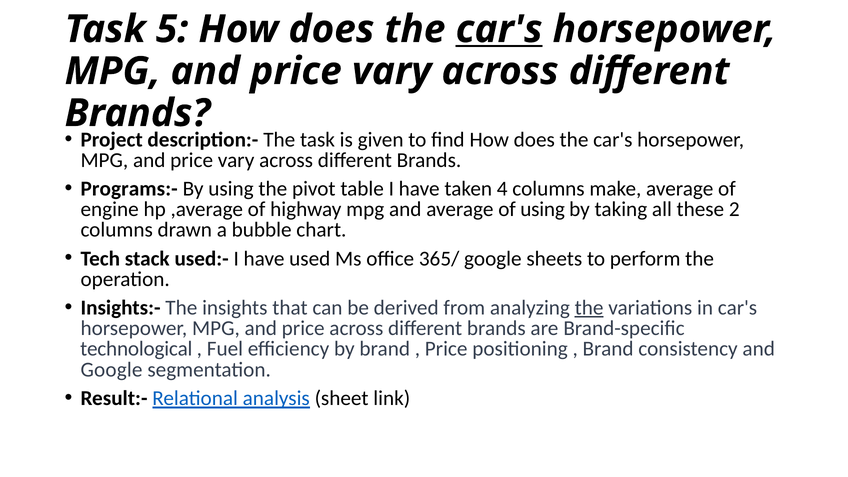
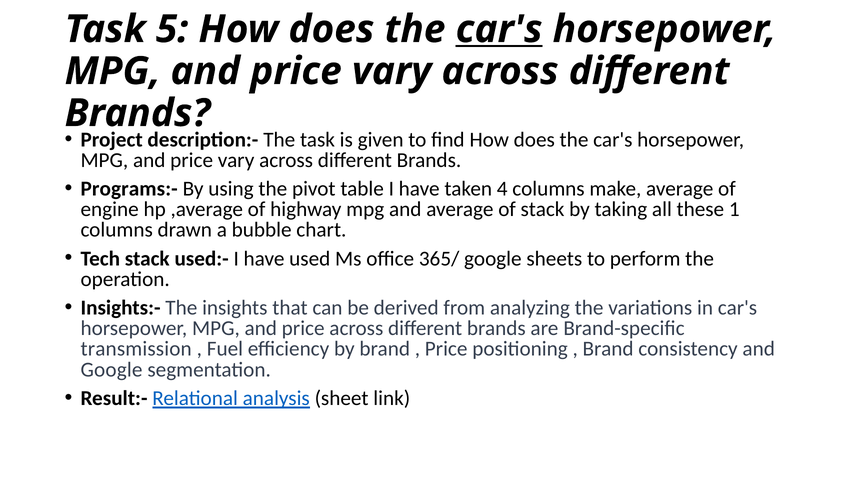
of using: using -> stack
2: 2 -> 1
the at (589, 308) underline: present -> none
technological: technological -> transmission
